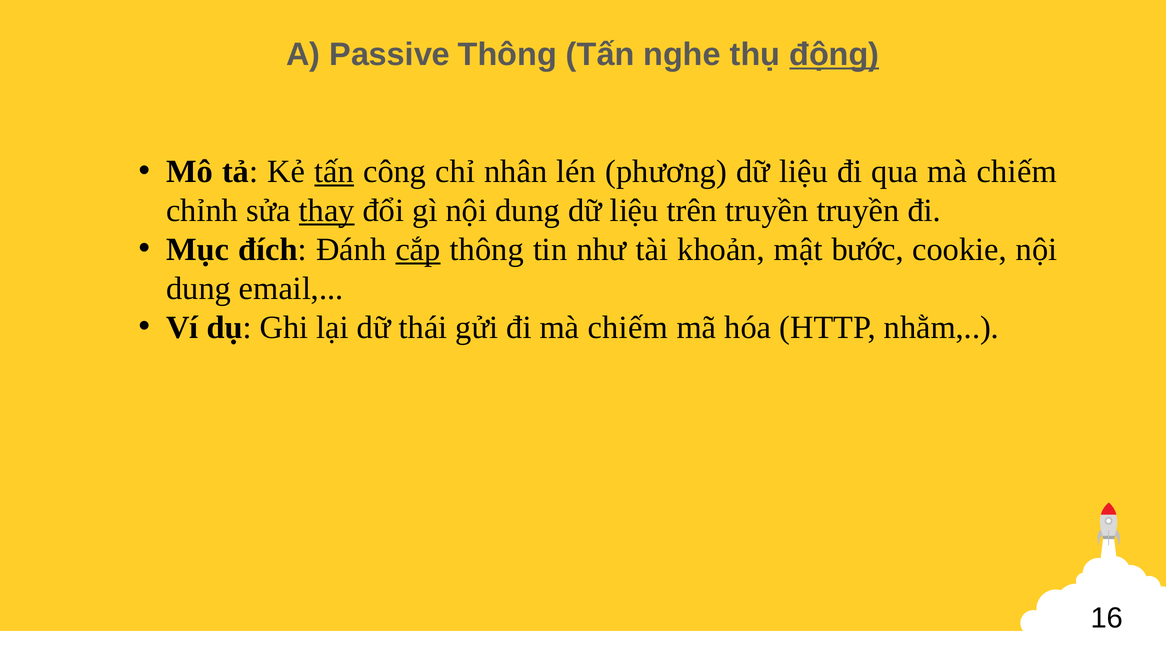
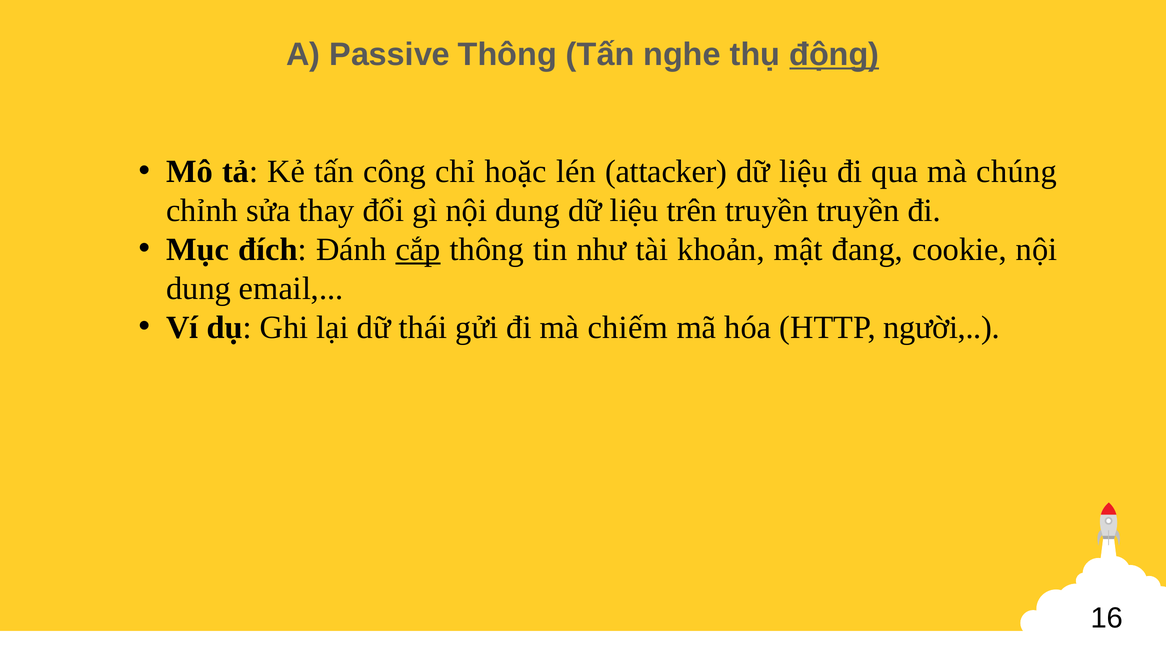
tấn at (334, 172) underline: present -> none
nhân: nhân -> hoặc
phương: phương -> attacker
qua mà chiếm: chiếm -> chúng
thay underline: present -> none
bước: bước -> đang
nhằm: nhằm -> người
